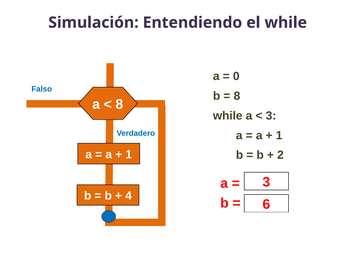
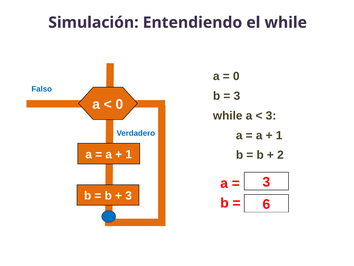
8 at (237, 96): 8 -> 3
8 at (120, 104): 8 -> 0
4 at (129, 195): 4 -> 3
